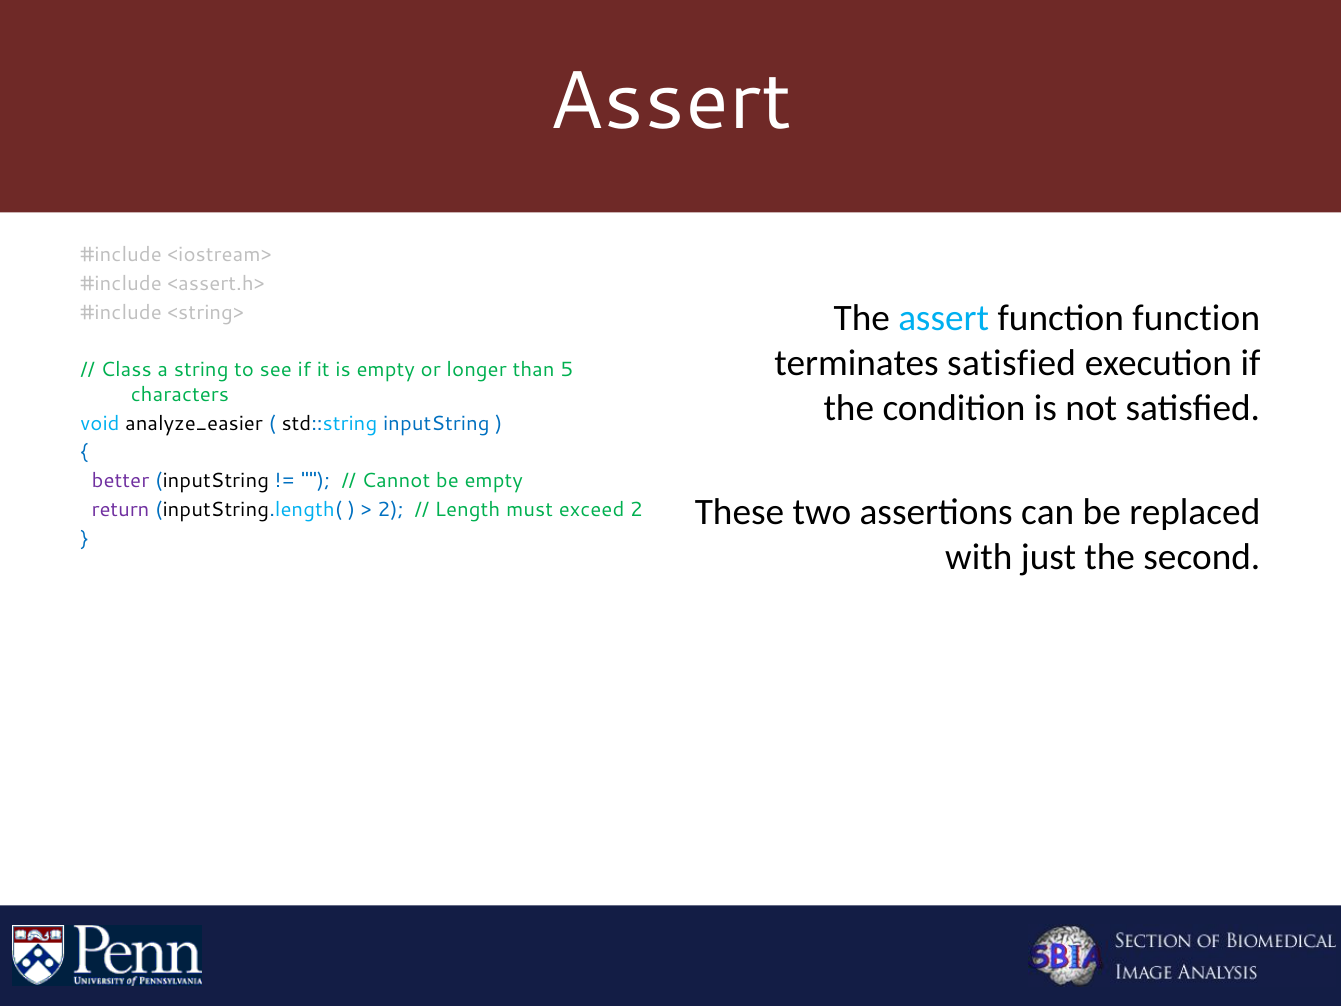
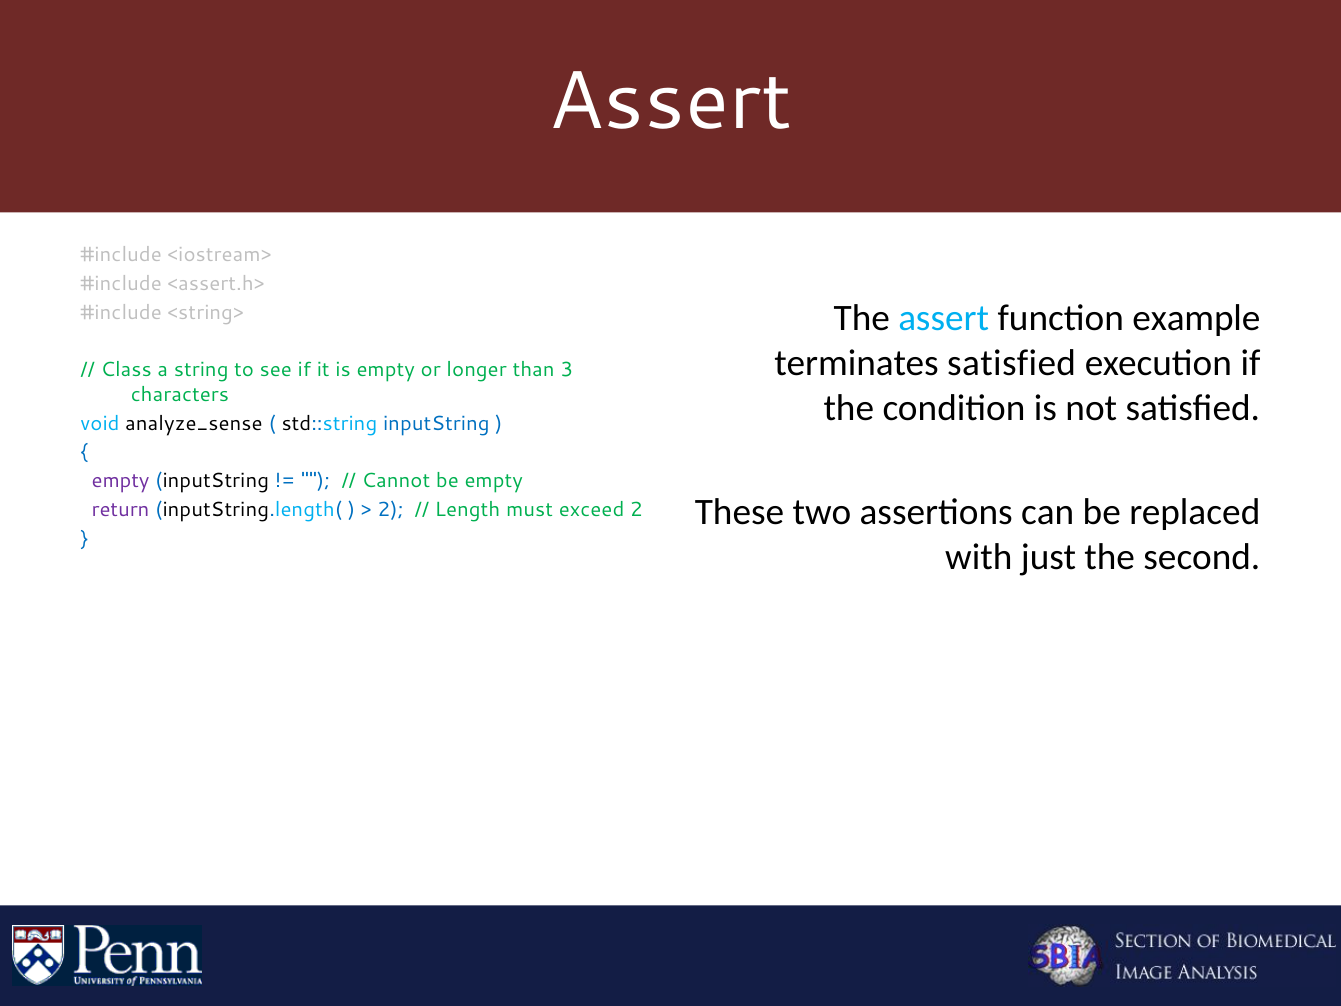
function function: function -> example
5: 5 -> 3
analyze_easier: analyze_easier -> analyze_sense
better at (120, 481): better -> empty
